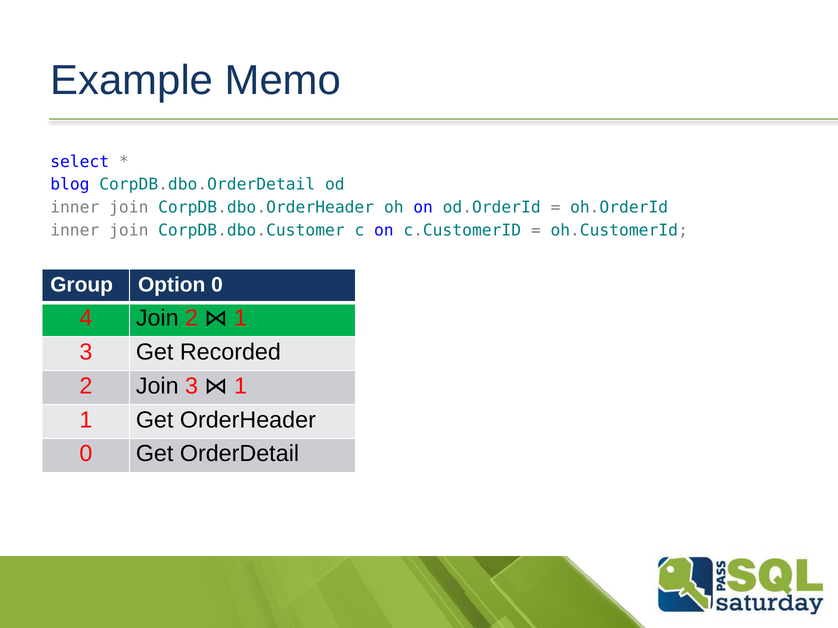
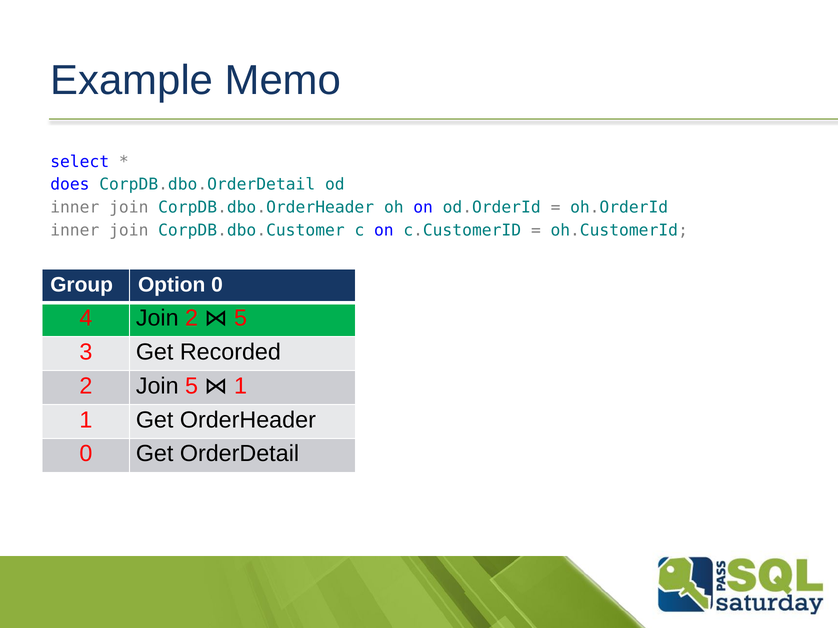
blog: blog -> does
1 at (241, 318): 1 -> 5
Join 3: 3 -> 5
